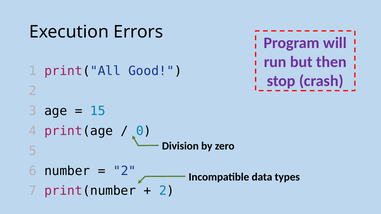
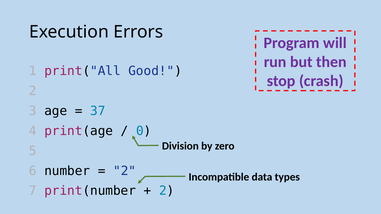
15: 15 -> 37
